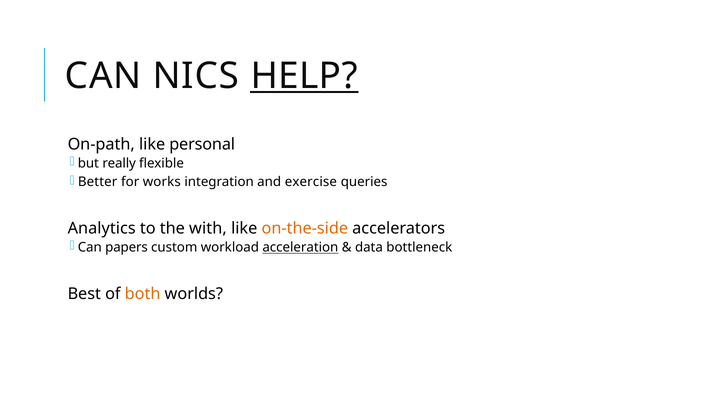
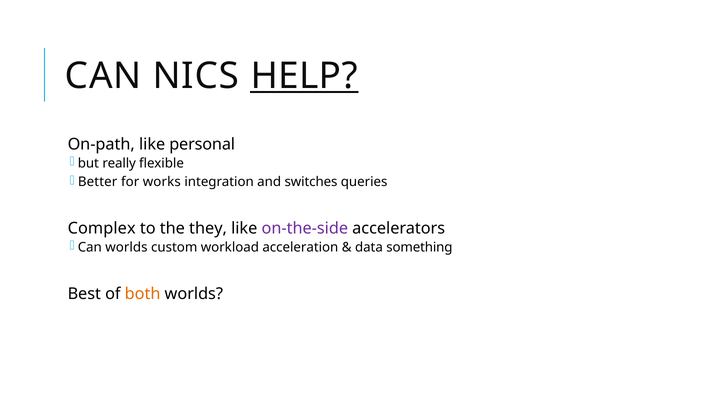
exercise: exercise -> switches
Analytics: Analytics -> Complex
with: with -> they
on-the-side colour: orange -> purple
Can papers: papers -> worlds
acceleration underline: present -> none
bottleneck: bottleneck -> something
